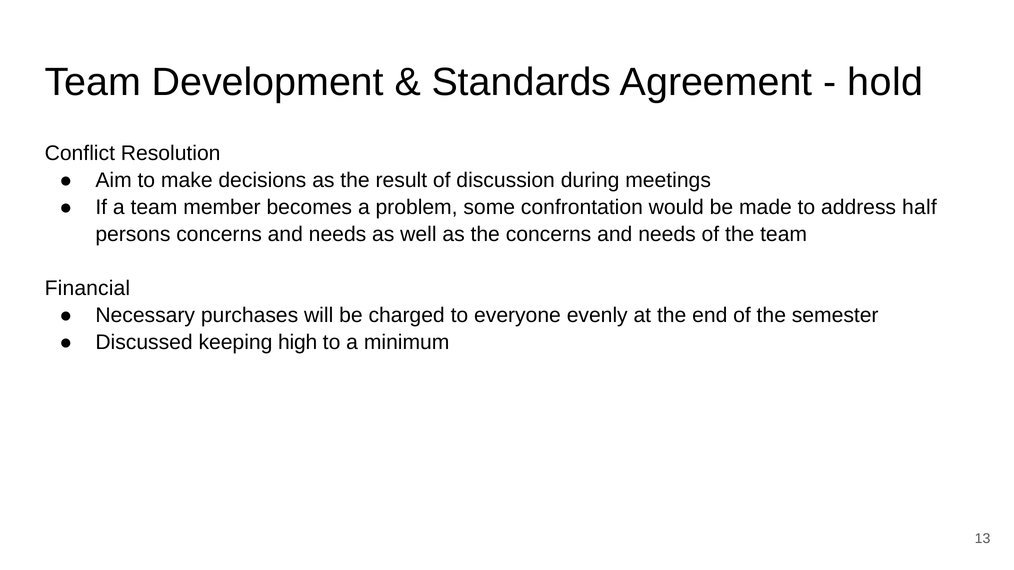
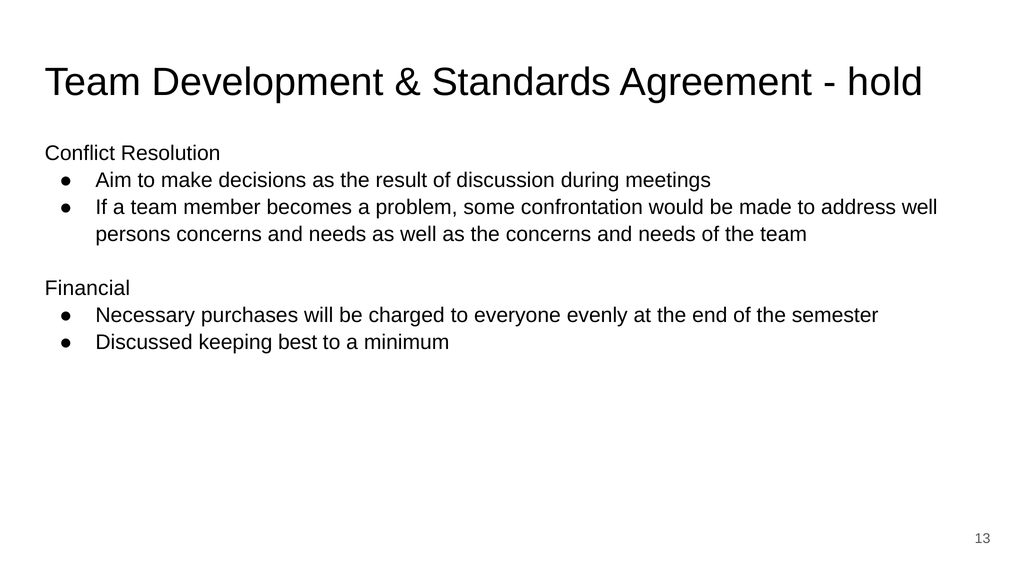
address half: half -> well
high: high -> best
